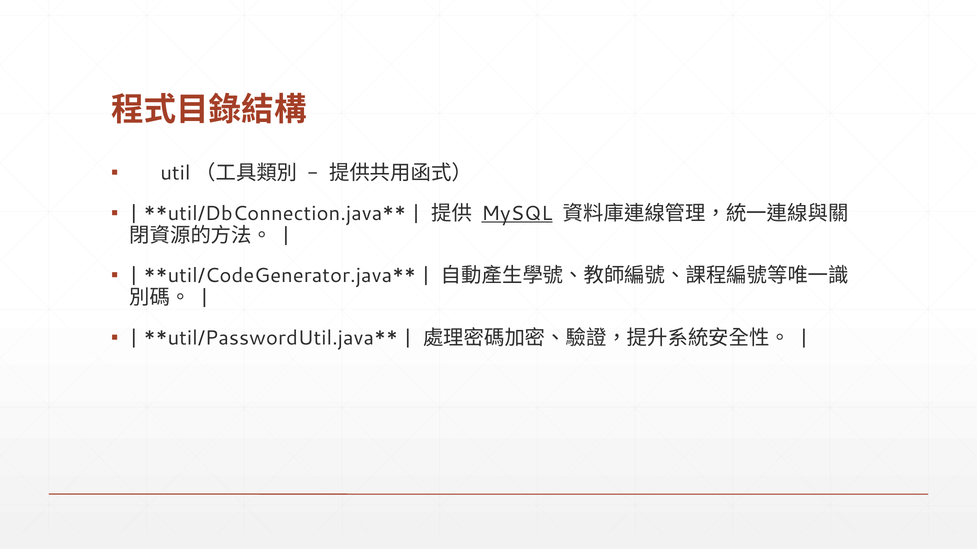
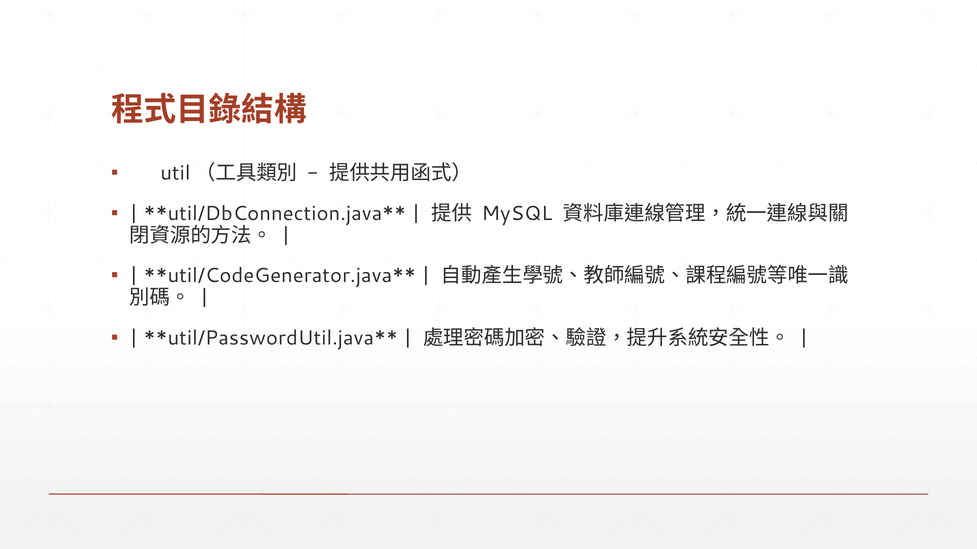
MySQL underline: present -> none
